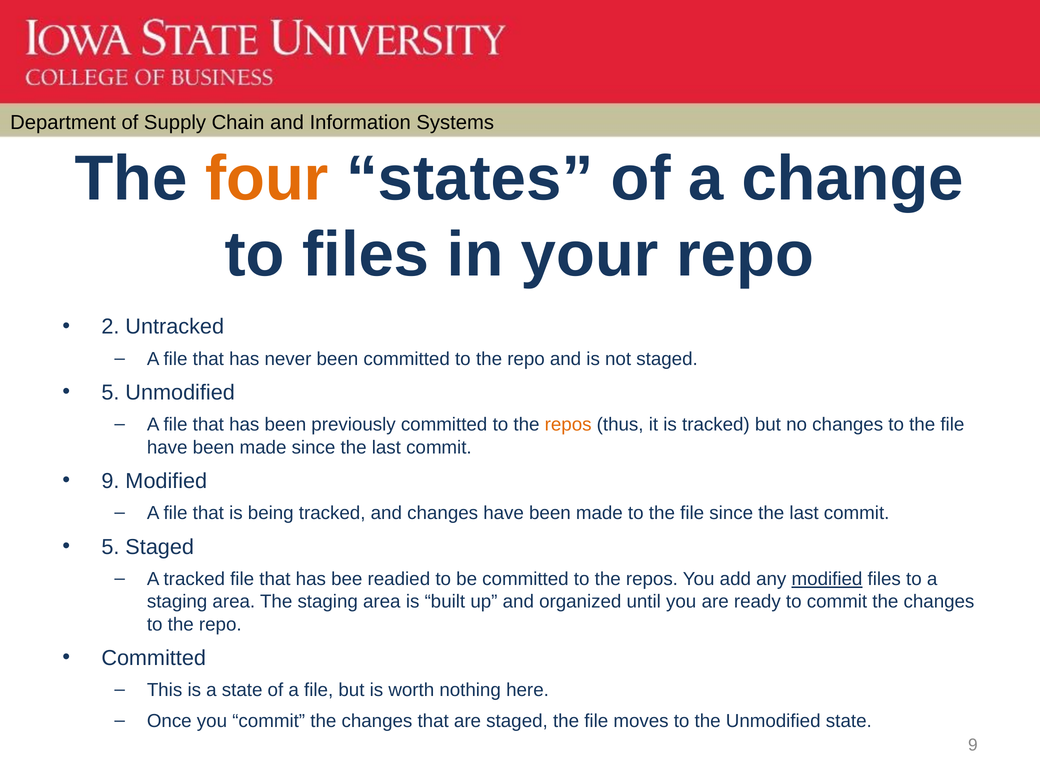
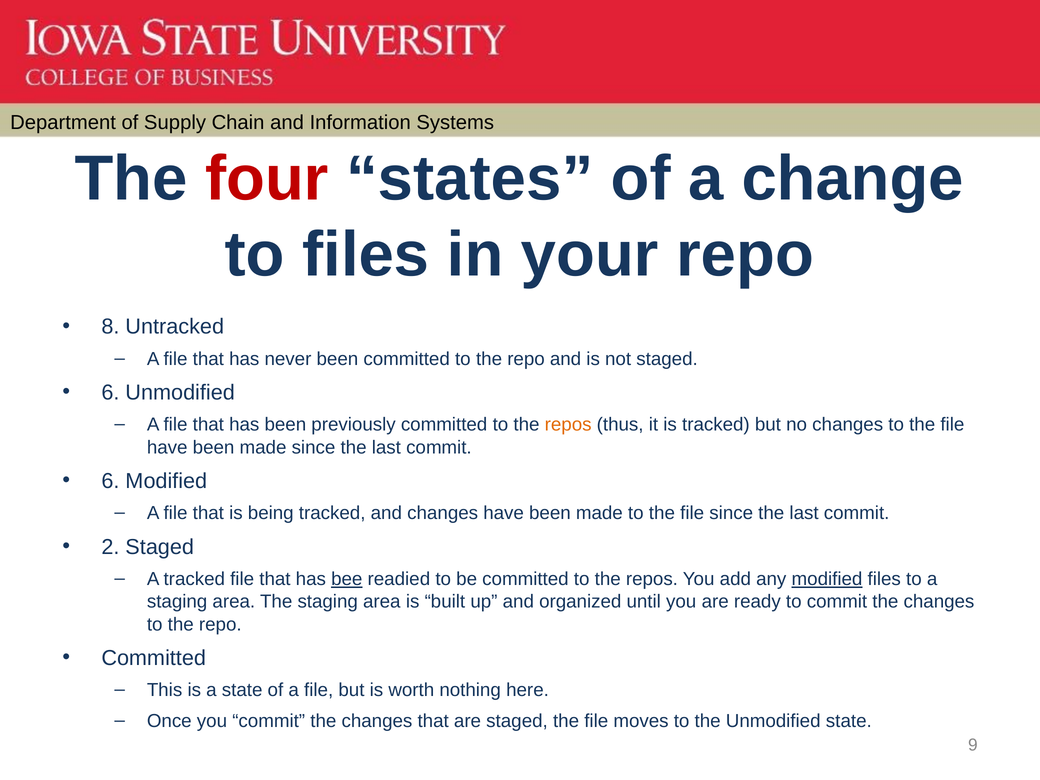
four colour: orange -> red
2: 2 -> 8
5 at (110, 393): 5 -> 6
9 at (110, 481): 9 -> 6
5 at (110, 547): 5 -> 2
bee underline: none -> present
